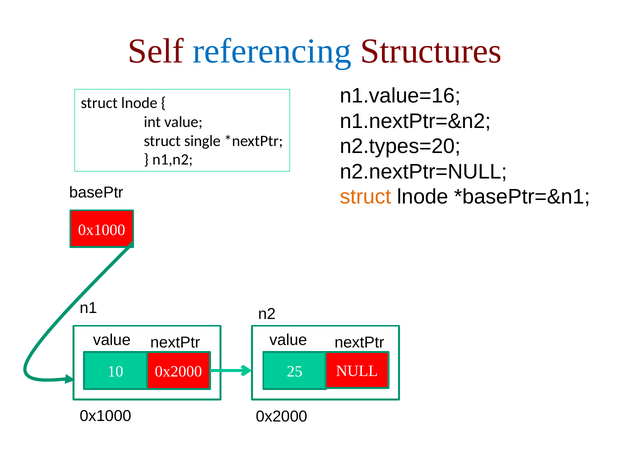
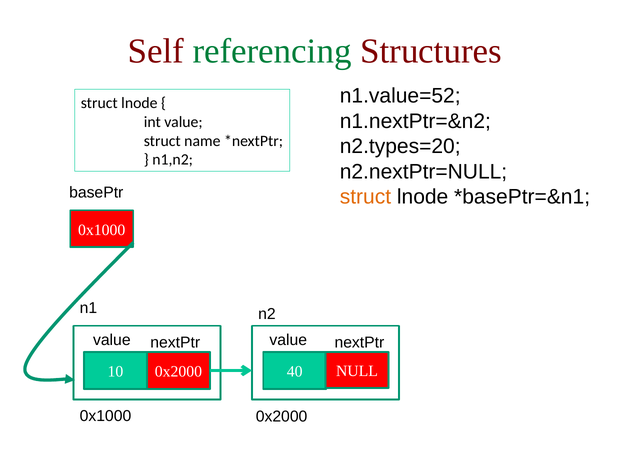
referencing colour: blue -> green
n1.value=16: n1.value=16 -> n1.value=52
single: single -> name
25: 25 -> 40
